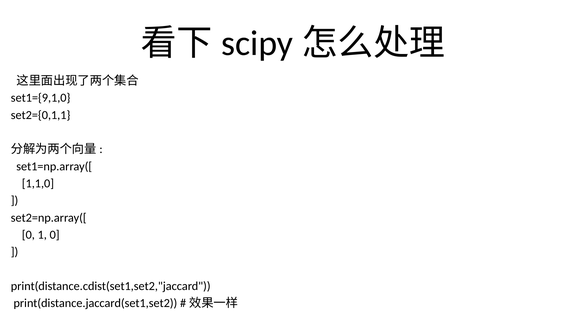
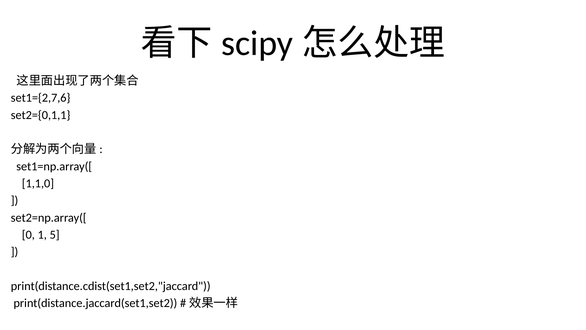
set1={9,1,0: set1={9,1,0 -> set1={2,7,6
1 0: 0 -> 5
